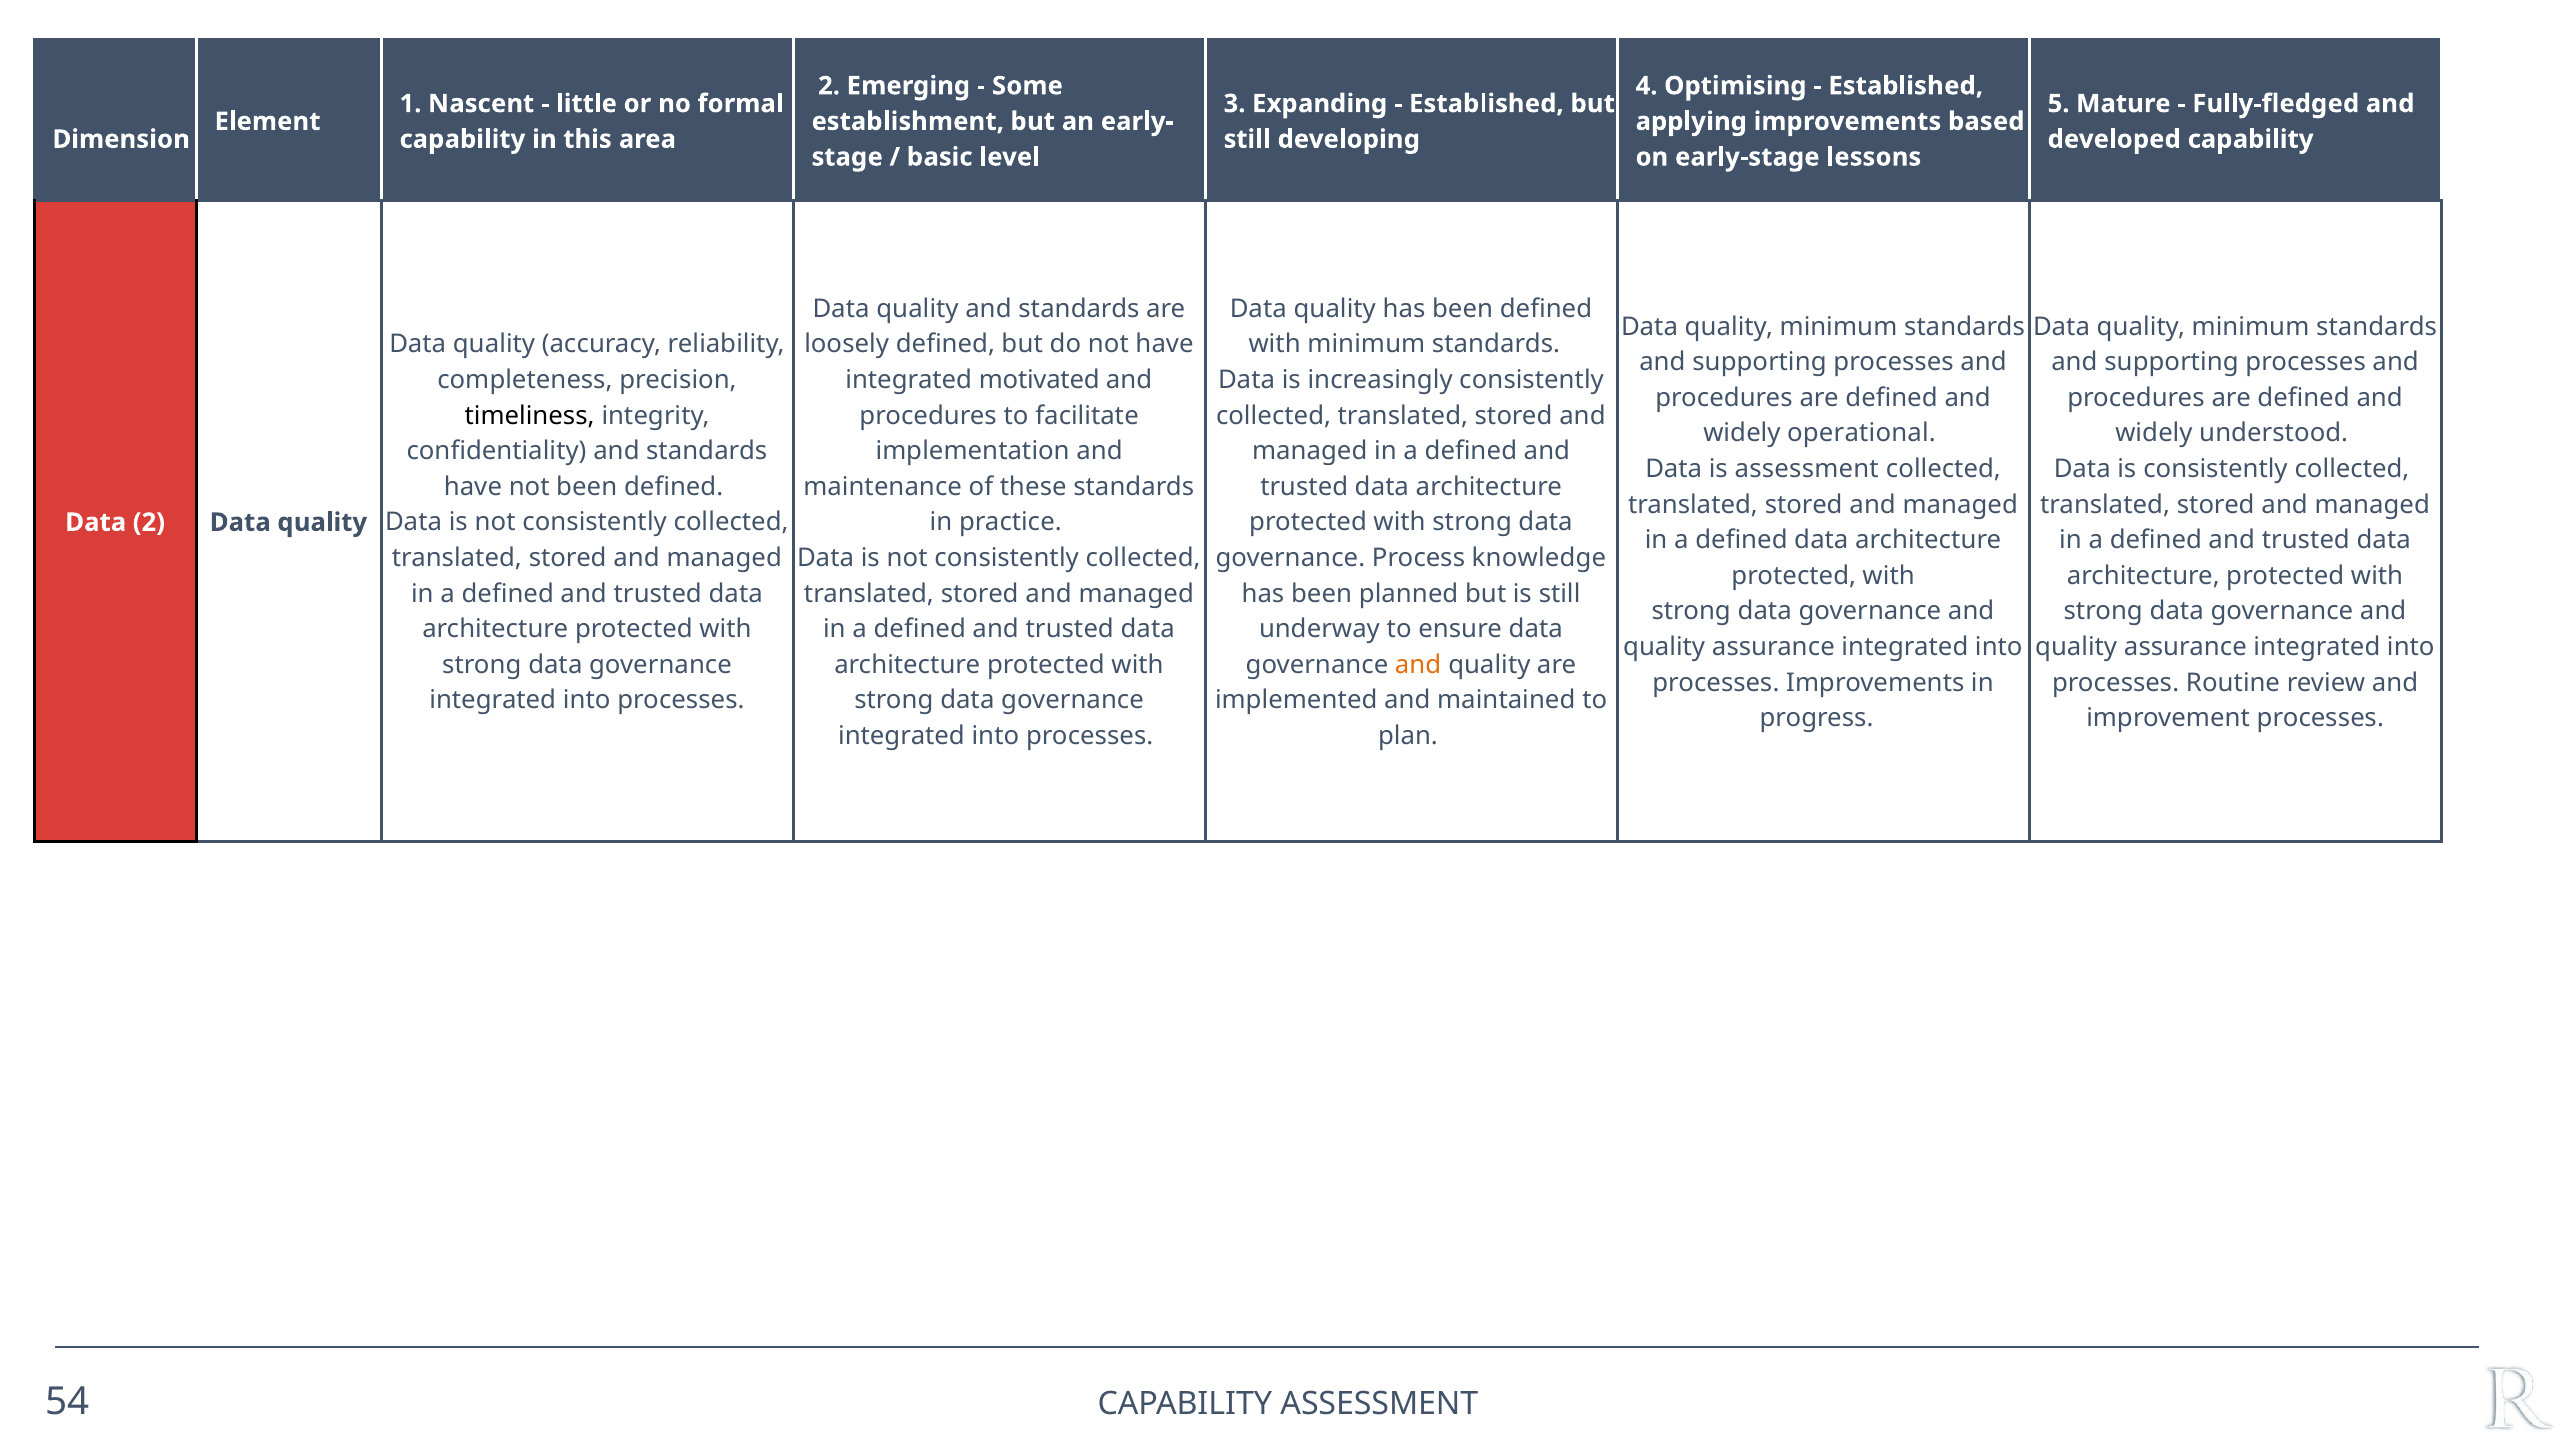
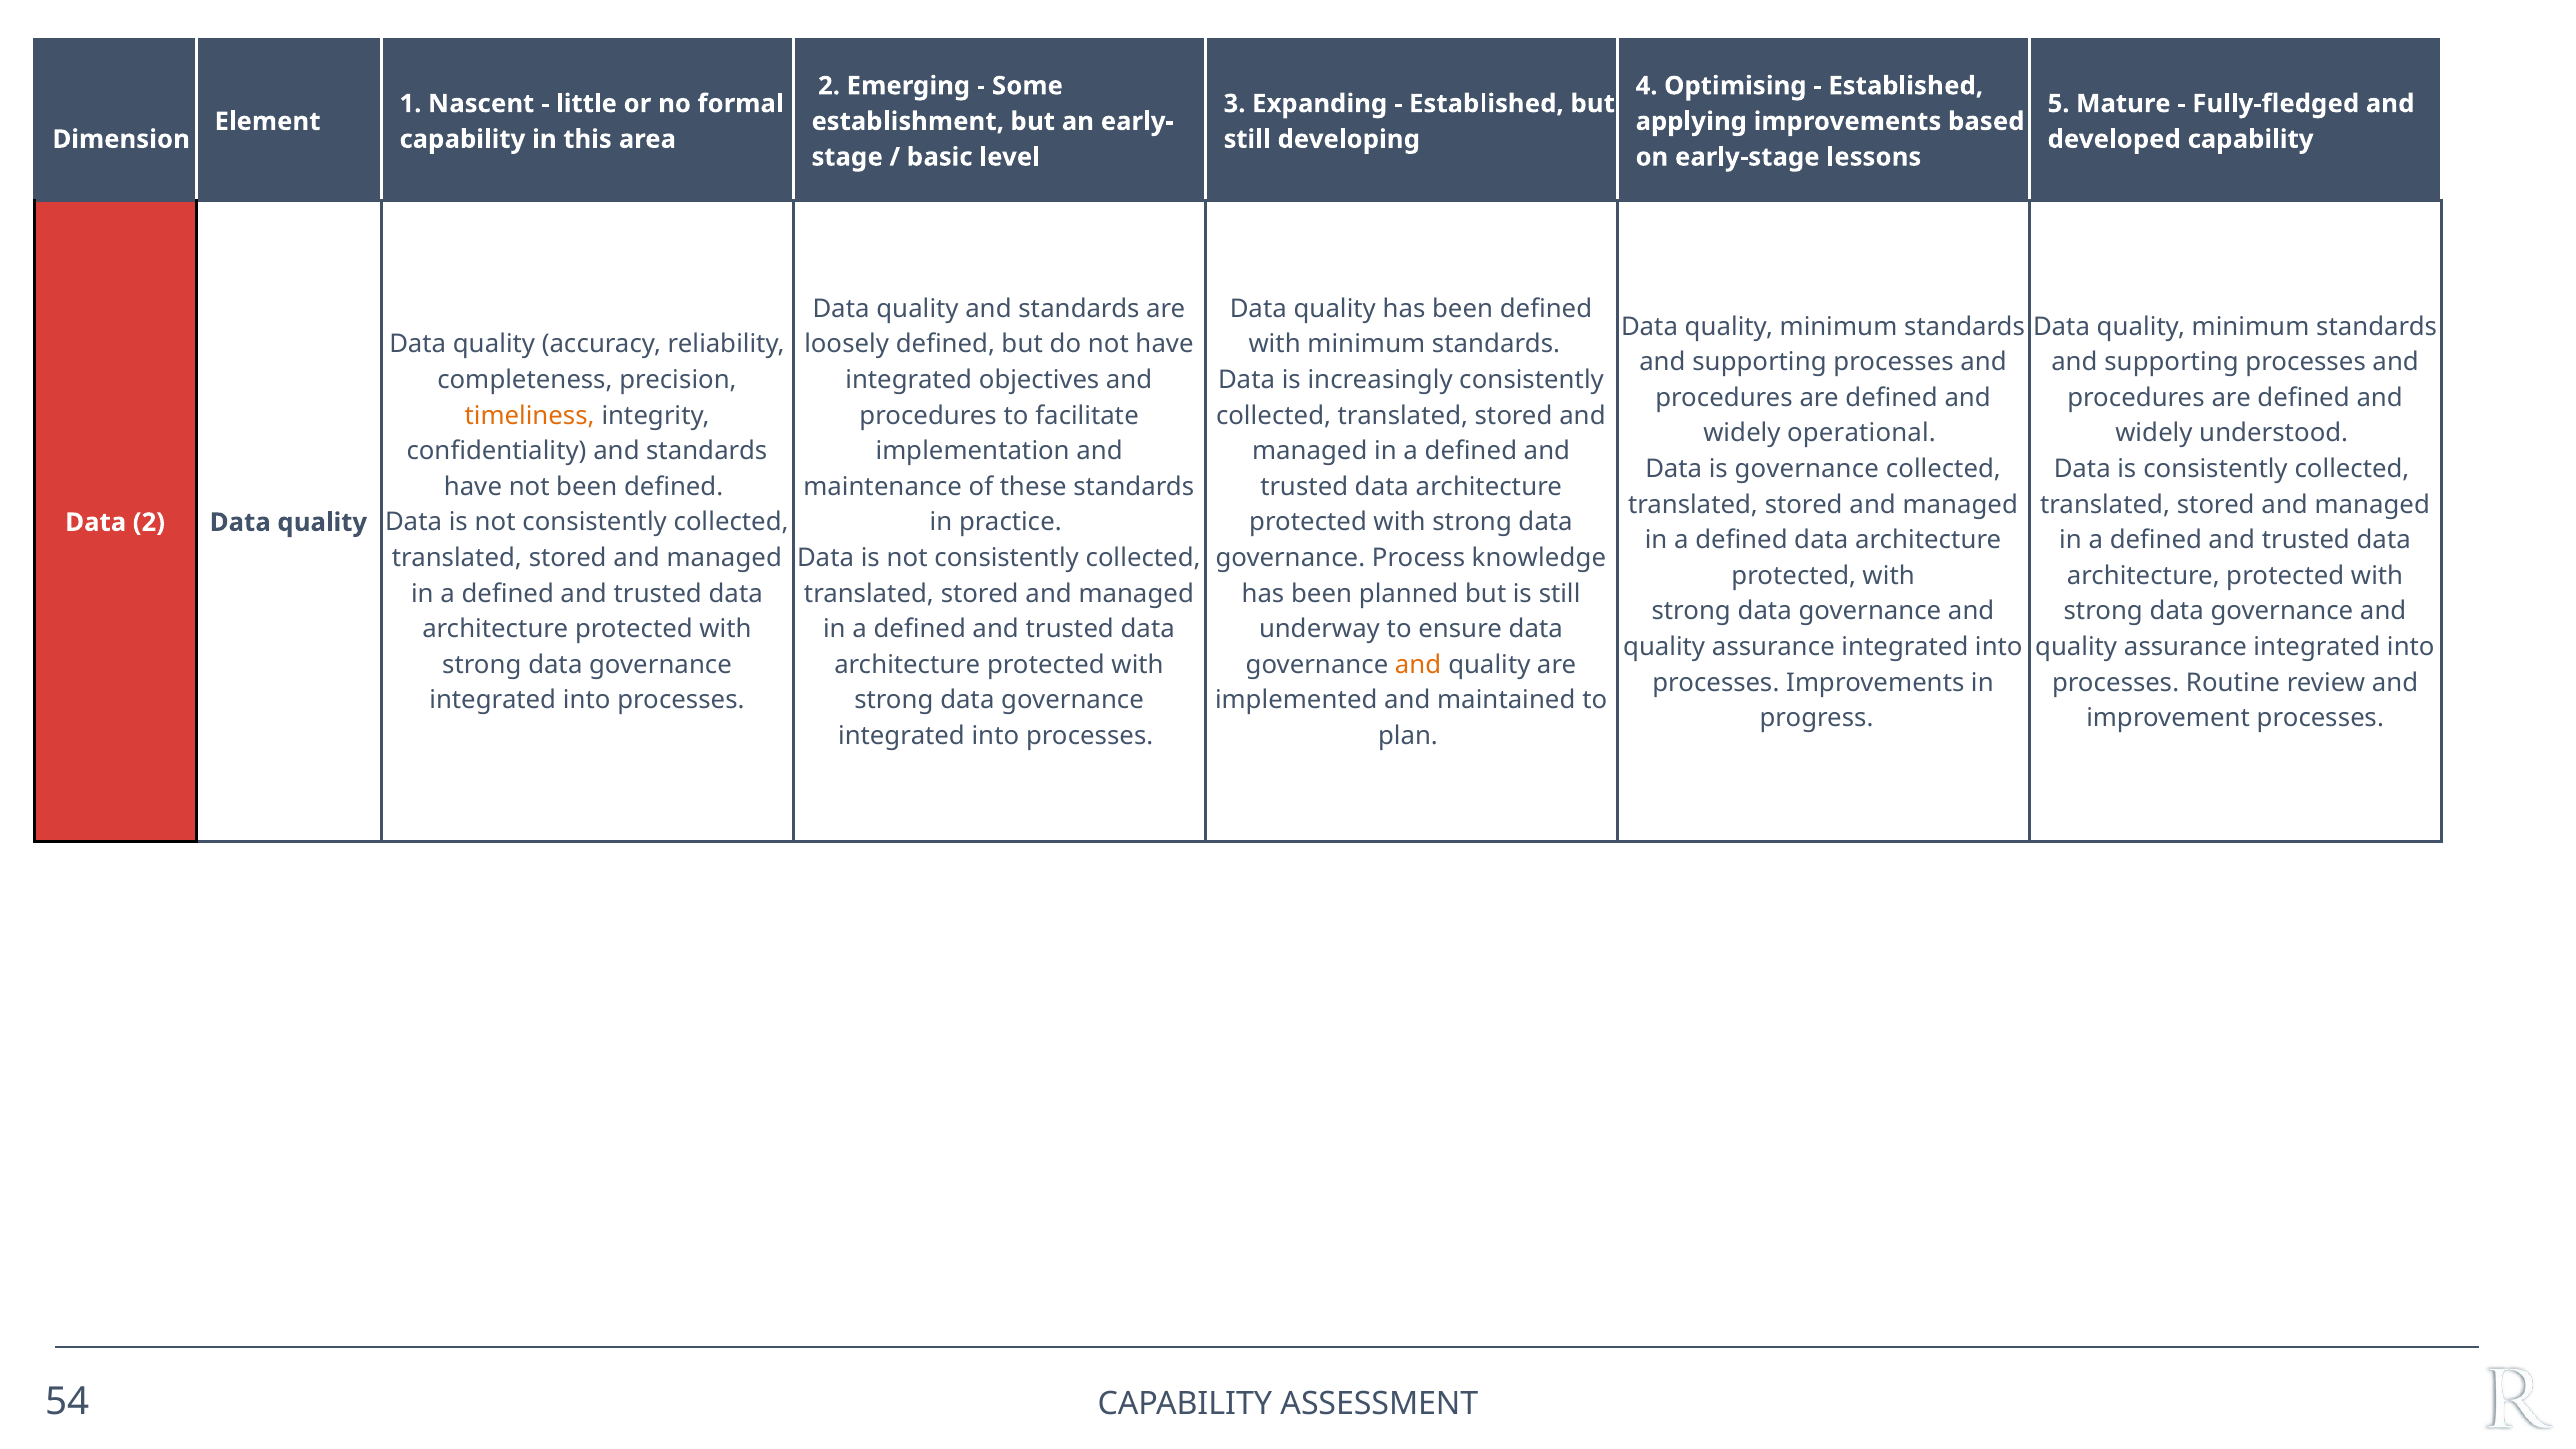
motivated: motivated -> objectives
timeliness colour: black -> orange
is assessment: assessment -> governance
